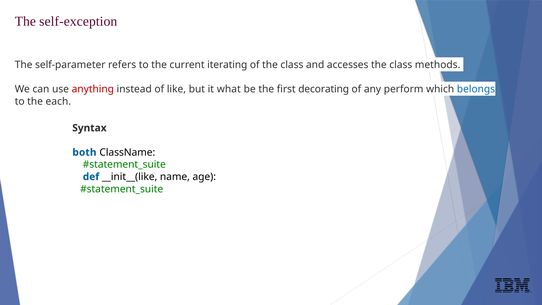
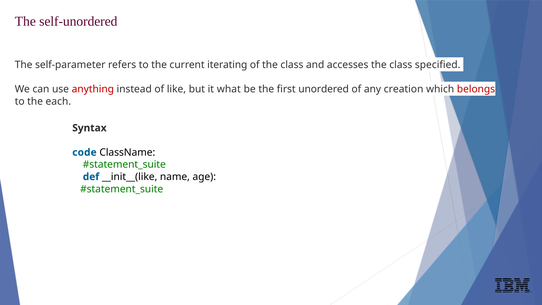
self-exception: self-exception -> self-unordered
methods: methods -> specified
decorating: decorating -> unordered
perform: perform -> creation
belongs colour: blue -> red
both: both -> code
